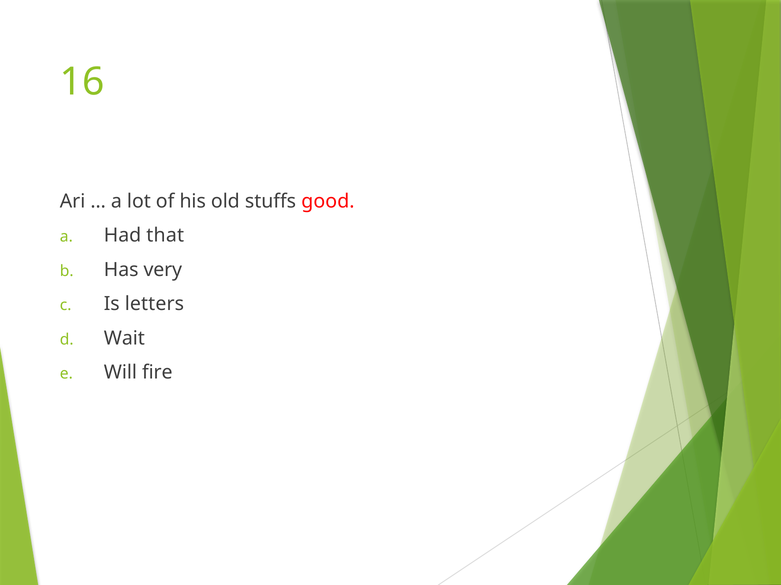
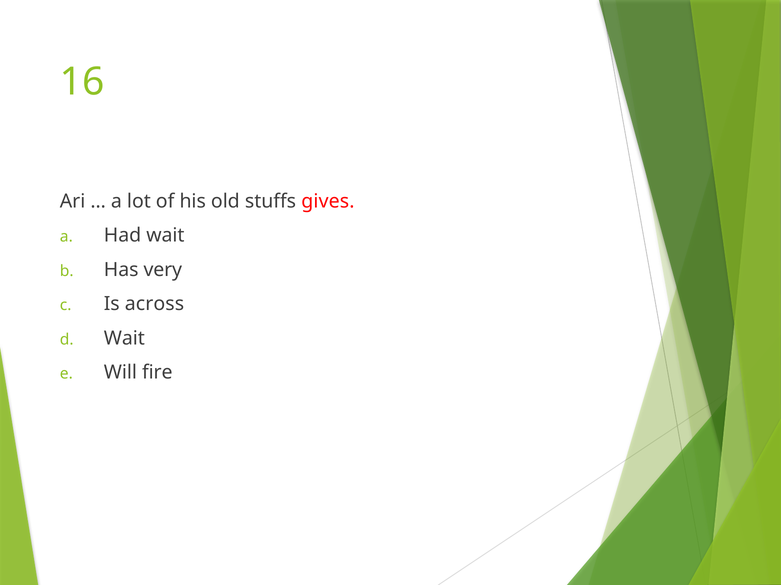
good: good -> gives
Had that: that -> wait
letters: letters -> across
